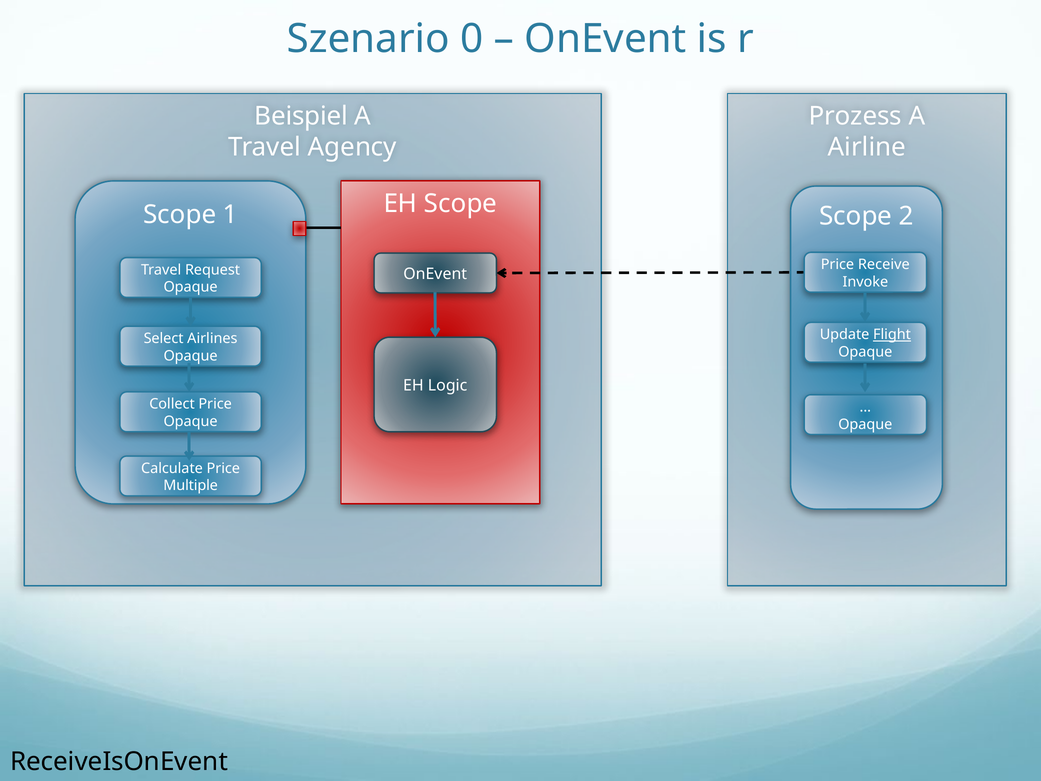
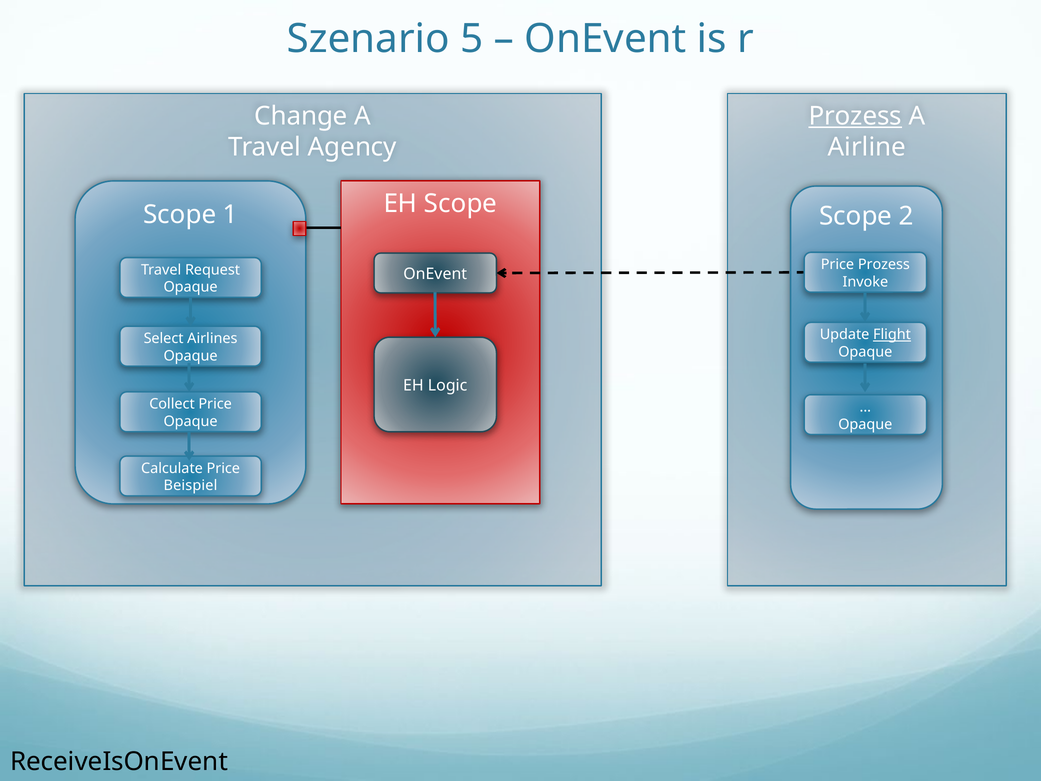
0: 0 -> 5
Beispiel: Beispiel -> Change
Prozess at (855, 116) underline: none -> present
Price Receive: Receive -> Prozess
Multiple: Multiple -> Beispiel
